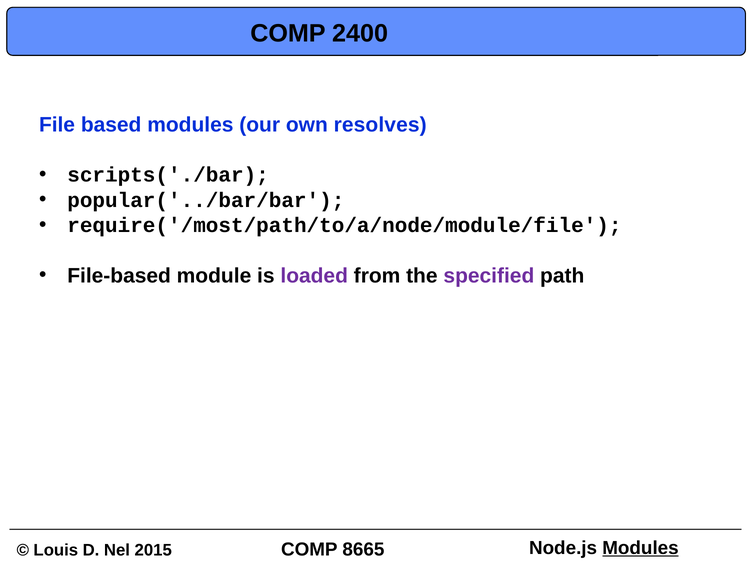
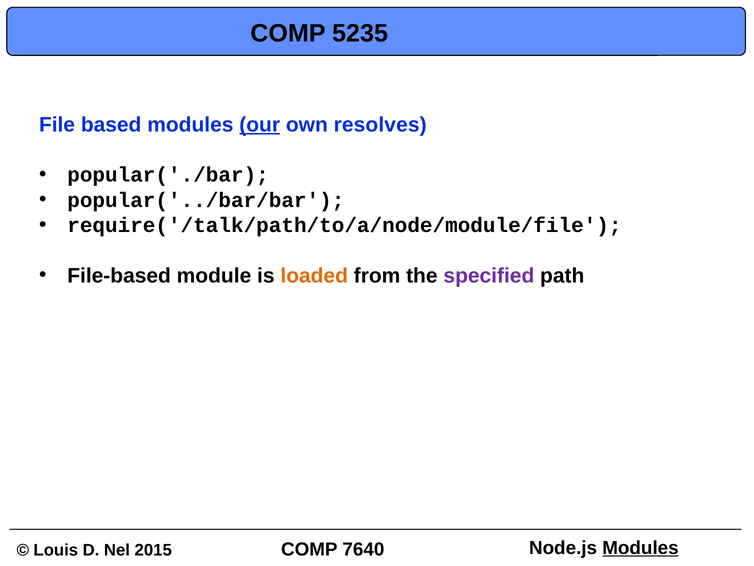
2400: 2400 -> 5235
our underline: none -> present
scripts('./bar: scripts('./bar -> popular('./bar
require('/most/path/to/a/node/module/file: require('/most/path/to/a/node/module/file -> require('/talk/path/to/a/node/module/file
loaded colour: purple -> orange
8665: 8665 -> 7640
